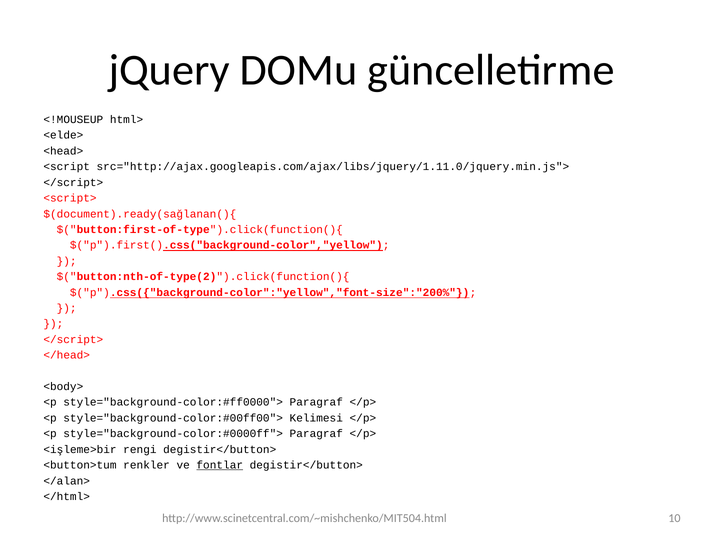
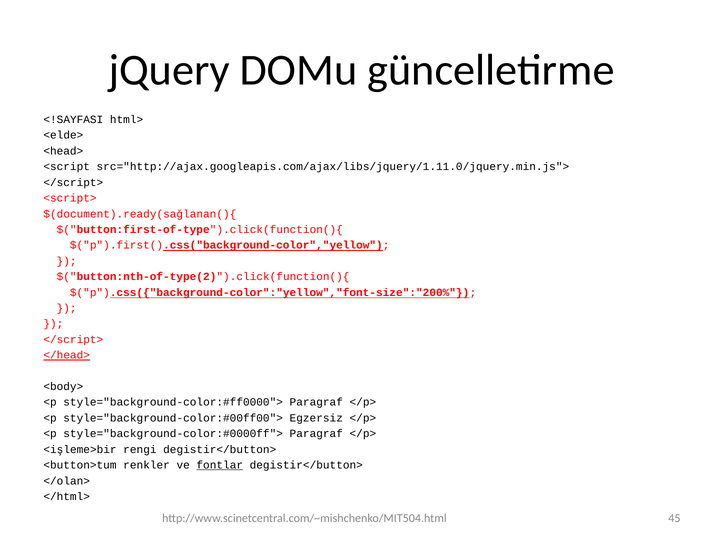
<!MOUSEUP: <!MOUSEUP -> <!SAYFASI
</head> underline: none -> present
Kelimesi: Kelimesi -> Egzersiz
</alan>: </alan> -> </olan>
10: 10 -> 45
